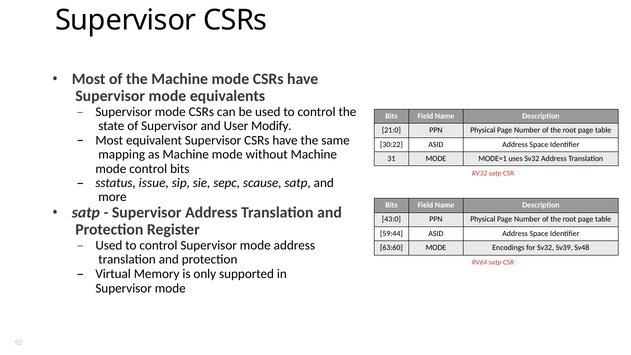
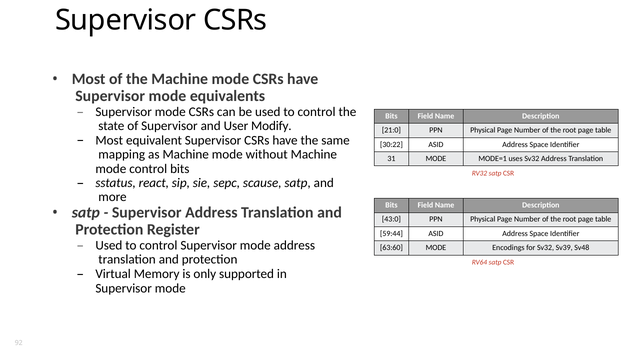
issue: issue -> react
